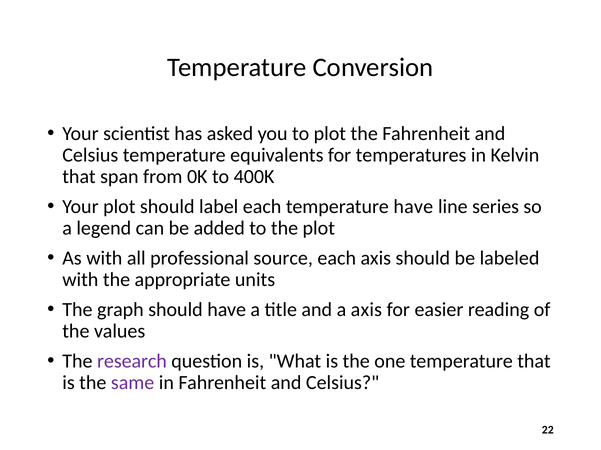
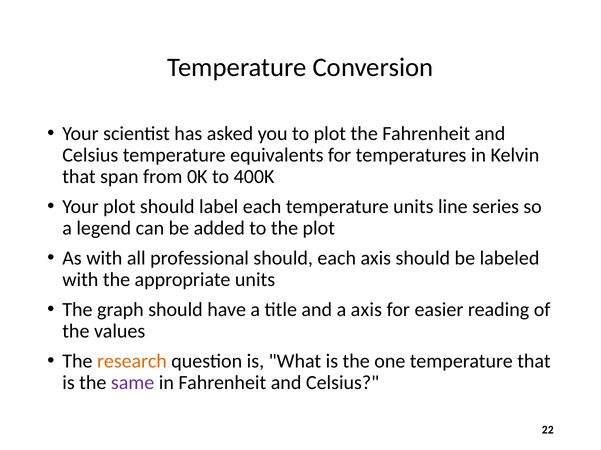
temperature have: have -> units
professional source: source -> should
research colour: purple -> orange
